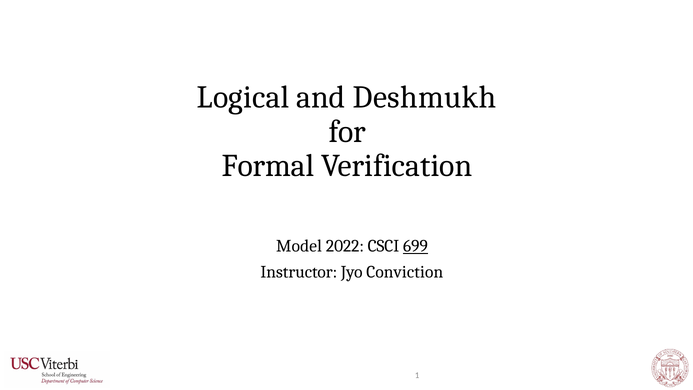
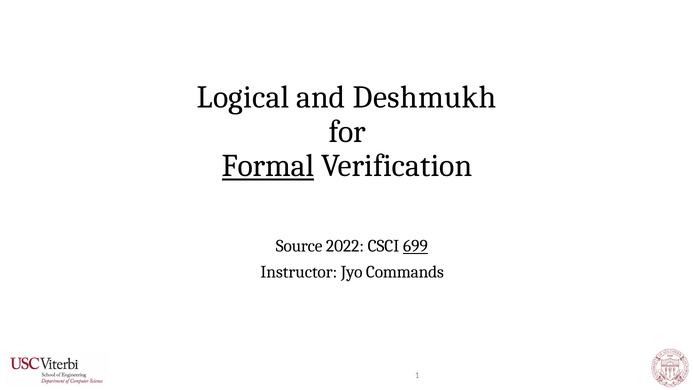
Formal underline: none -> present
Model: Model -> Source
Conviction: Conviction -> Commands
